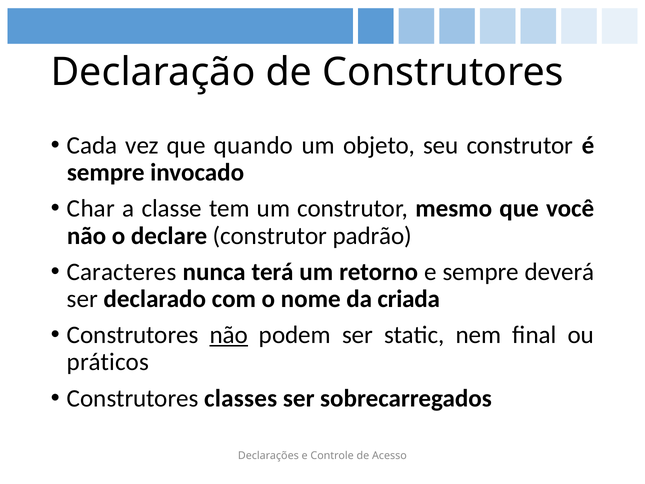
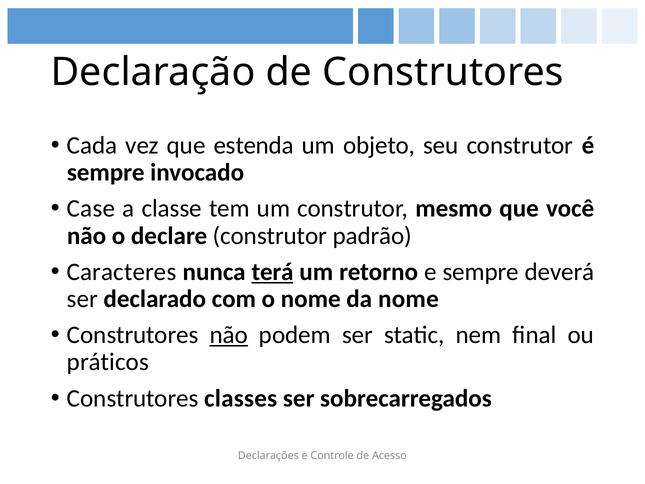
quando: quando -> estenda
Char: Char -> Case
terá underline: none -> present
da criada: criada -> nome
